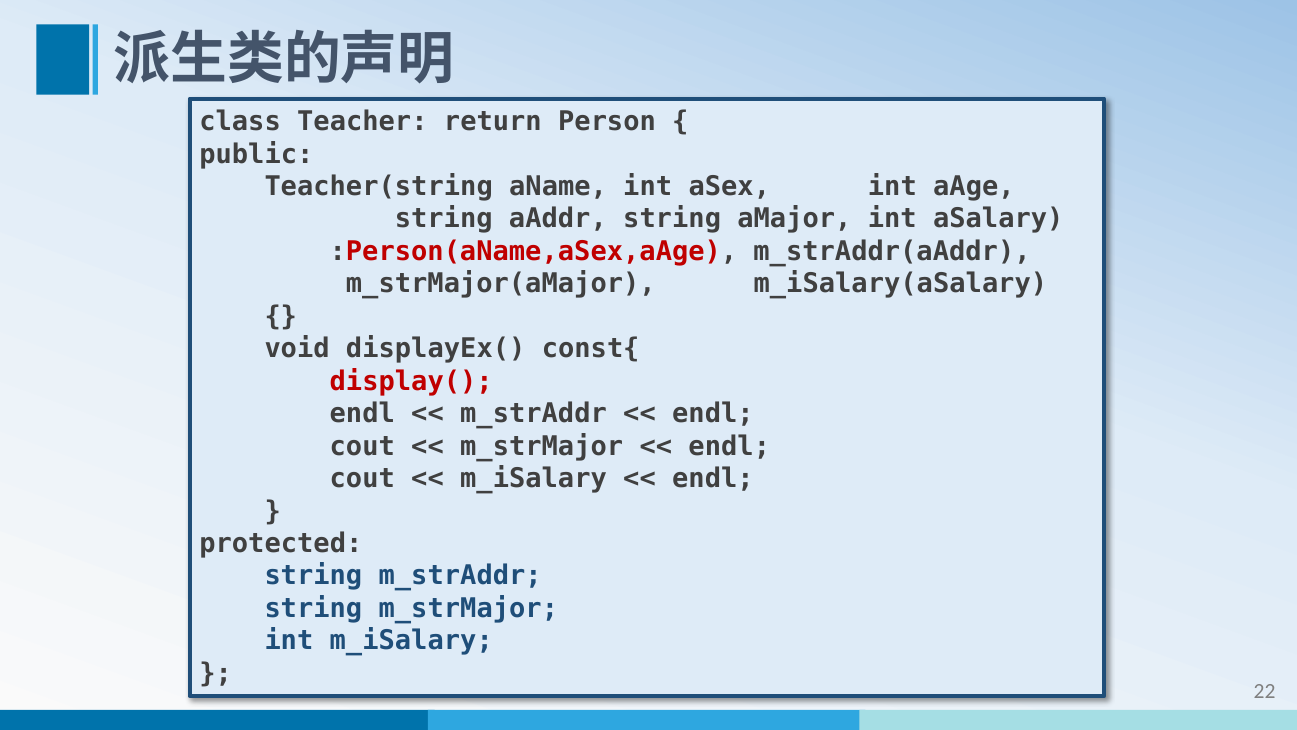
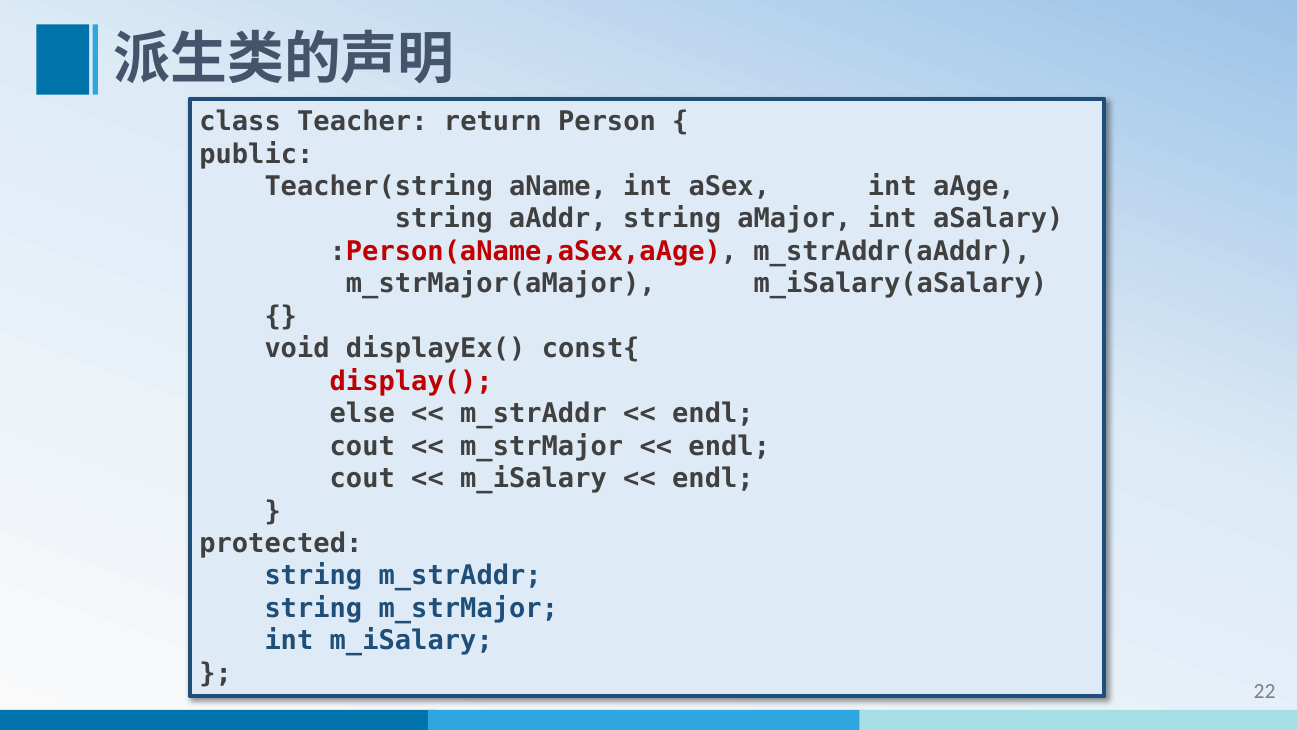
endl at (362, 414): endl -> else
